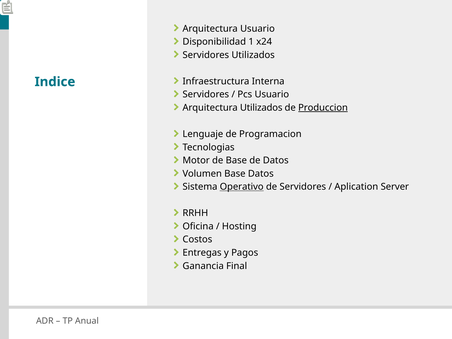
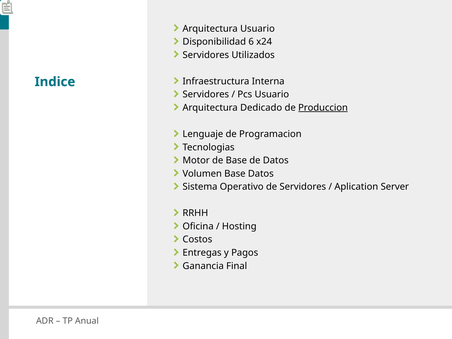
1: 1 -> 6
Arquitectura Utilizados: Utilizados -> Dedicado
Operativo underline: present -> none
